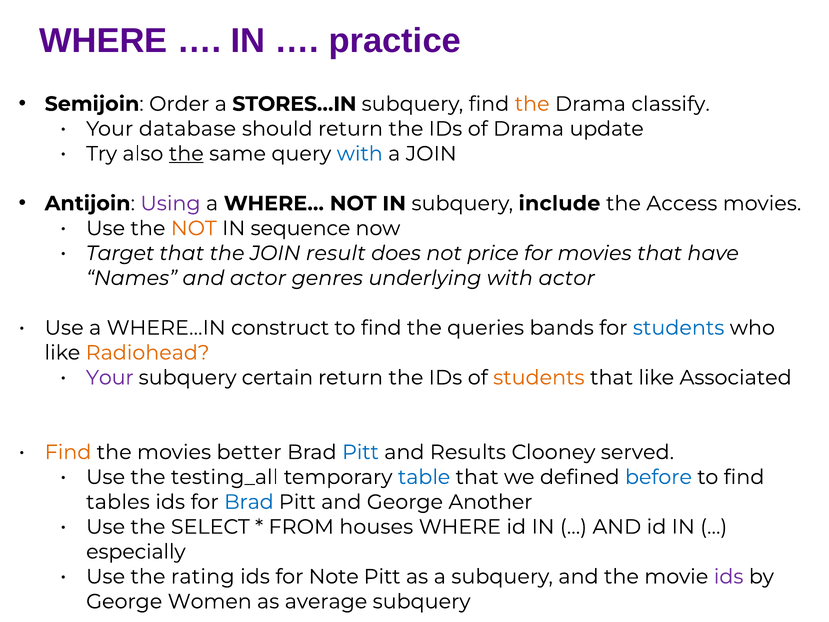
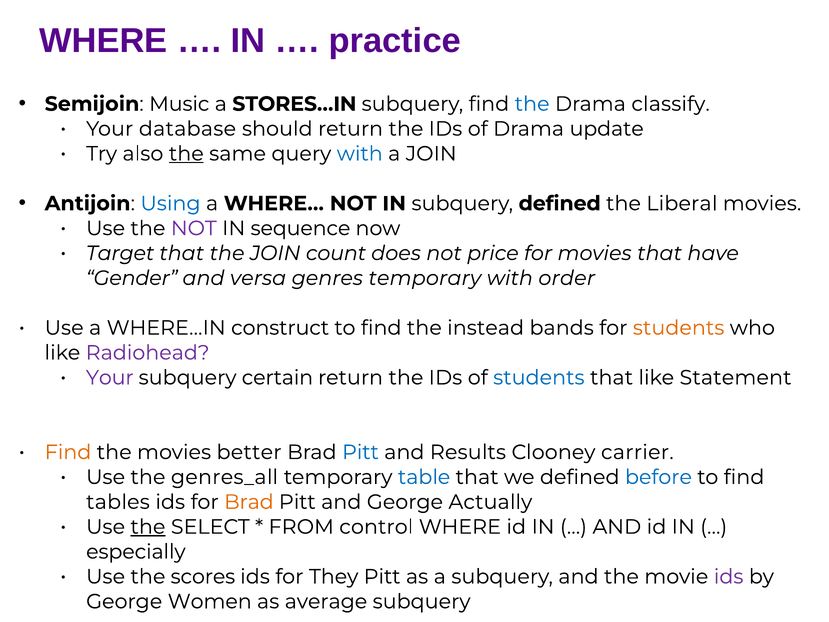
Order: Order -> Music
the at (532, 104) colour: orange -> blue
Using colour: purple -> blue
subquery include: include -> defined
Access: Access -> Liberal
NOT at (194, 228) colour: orange -> purple
result: result -> count
Names: Names -> Gender
and actor: actor -> versa
genres underlying: underlying -> temporary
with actor: actor -> order
queries: queries -> instead
students at (679, 328) colour: blue -> orange
Radiohead colour: orange -> purple
students at (539, 377) colour: orange -> blue
Associated: Associated -> Statement
served: served -> carrier
testing_all: testing_all -> genres_all
Brad at (249, 502) colour: blue -> orange
Another: Another -> Actually
the at (148, 527) underline: none -> present
houses: houses -> control
rating: rating -> scores
Note: Note -> They
